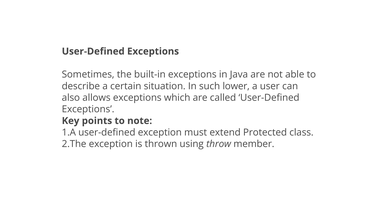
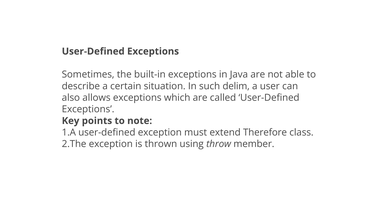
lower: lower -> delim
Protected: Protected -> Therefore
